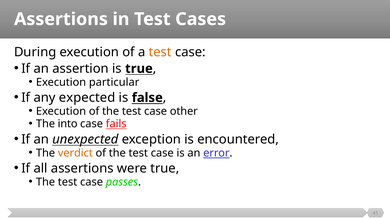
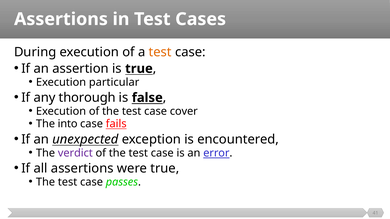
expected: expected -> thorough
other: other -> cover
verdict colour: orange -> purple
